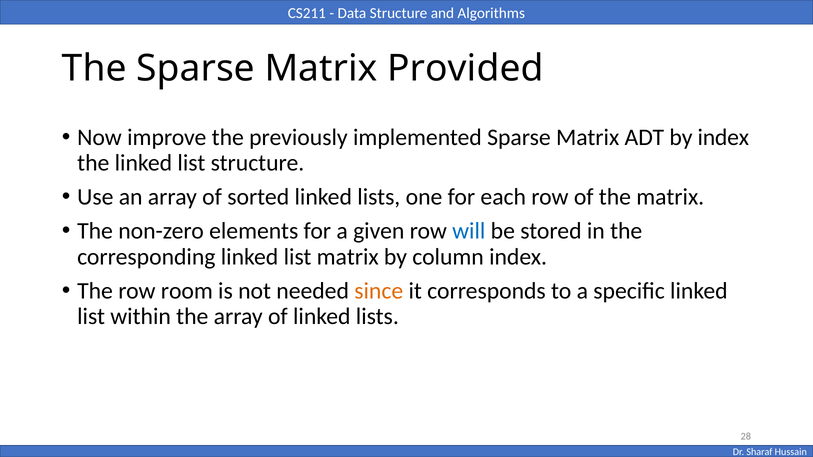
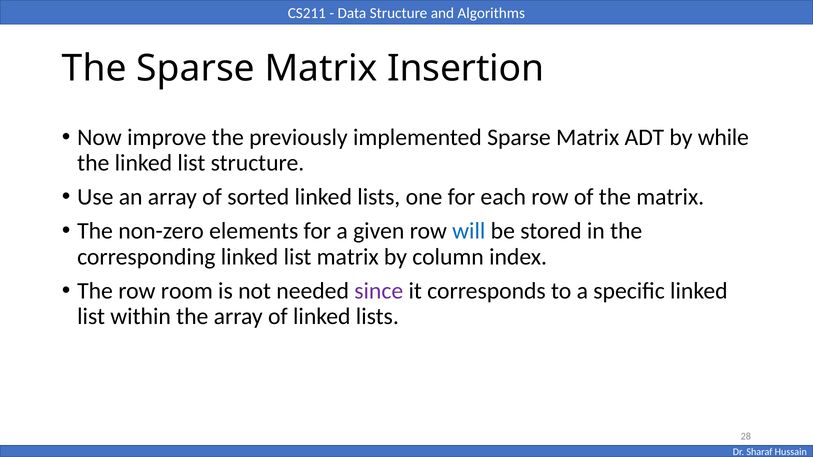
Provided: Provided -> Insertion
by index: index -> while
since colour: orange -> purple
